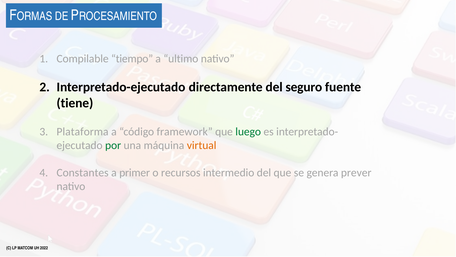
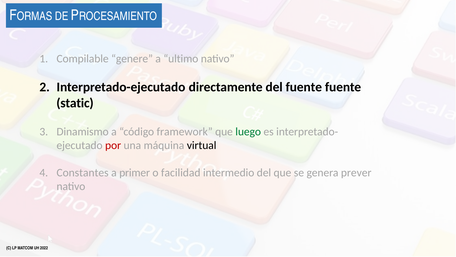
tiempo: tiempo -> genere
del seguro: seguro -> fuente
tiene: tiene -> static
Plataforma: Plataforma -> Dinamismo
por colour: green -> red
virtual colour: orange -> black
recursos: recursos -> facilidad
